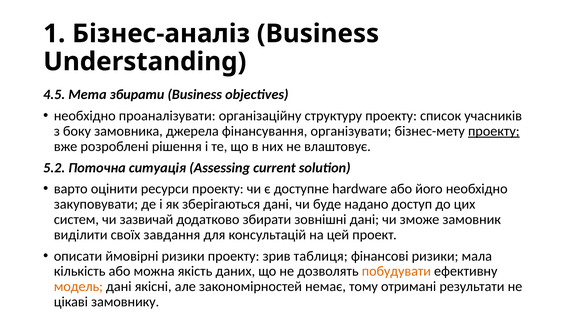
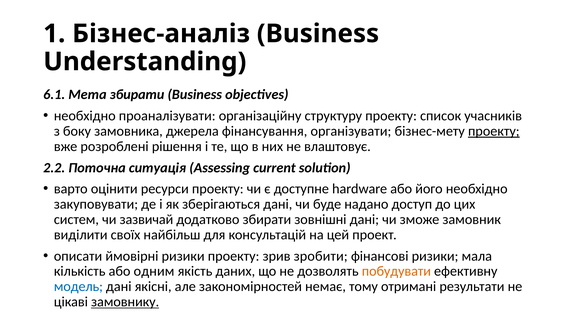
4.5: 4.5 -> 6.1
5.2: 5.2 -> 2.2
завдання: завдання -> найбільш
таблиця: таблиця -> зробити
можна: можна -> одним
модель colour: orange -> blue
замовнику underline: none -> present
